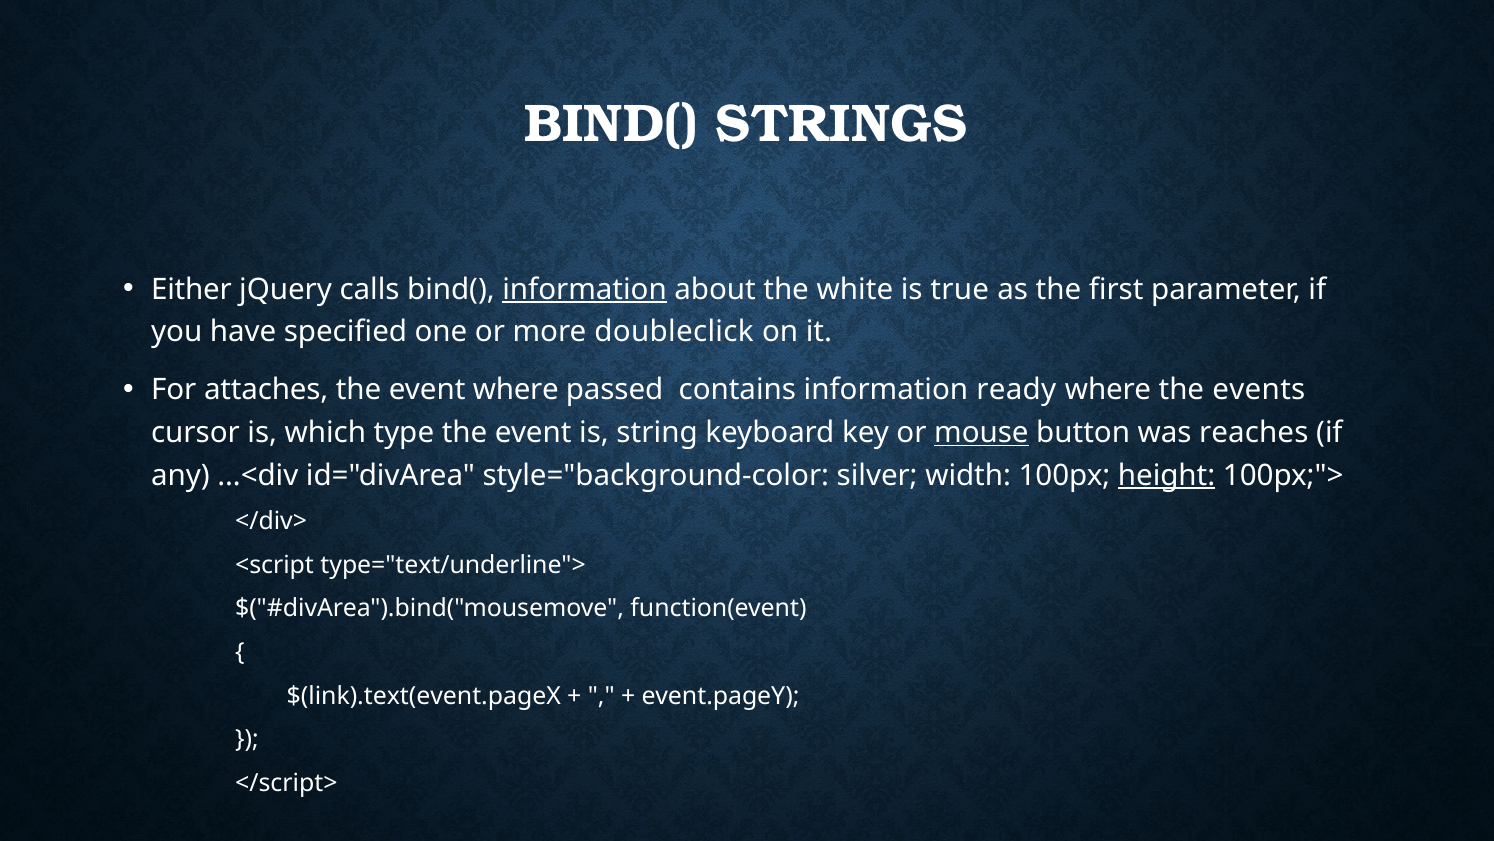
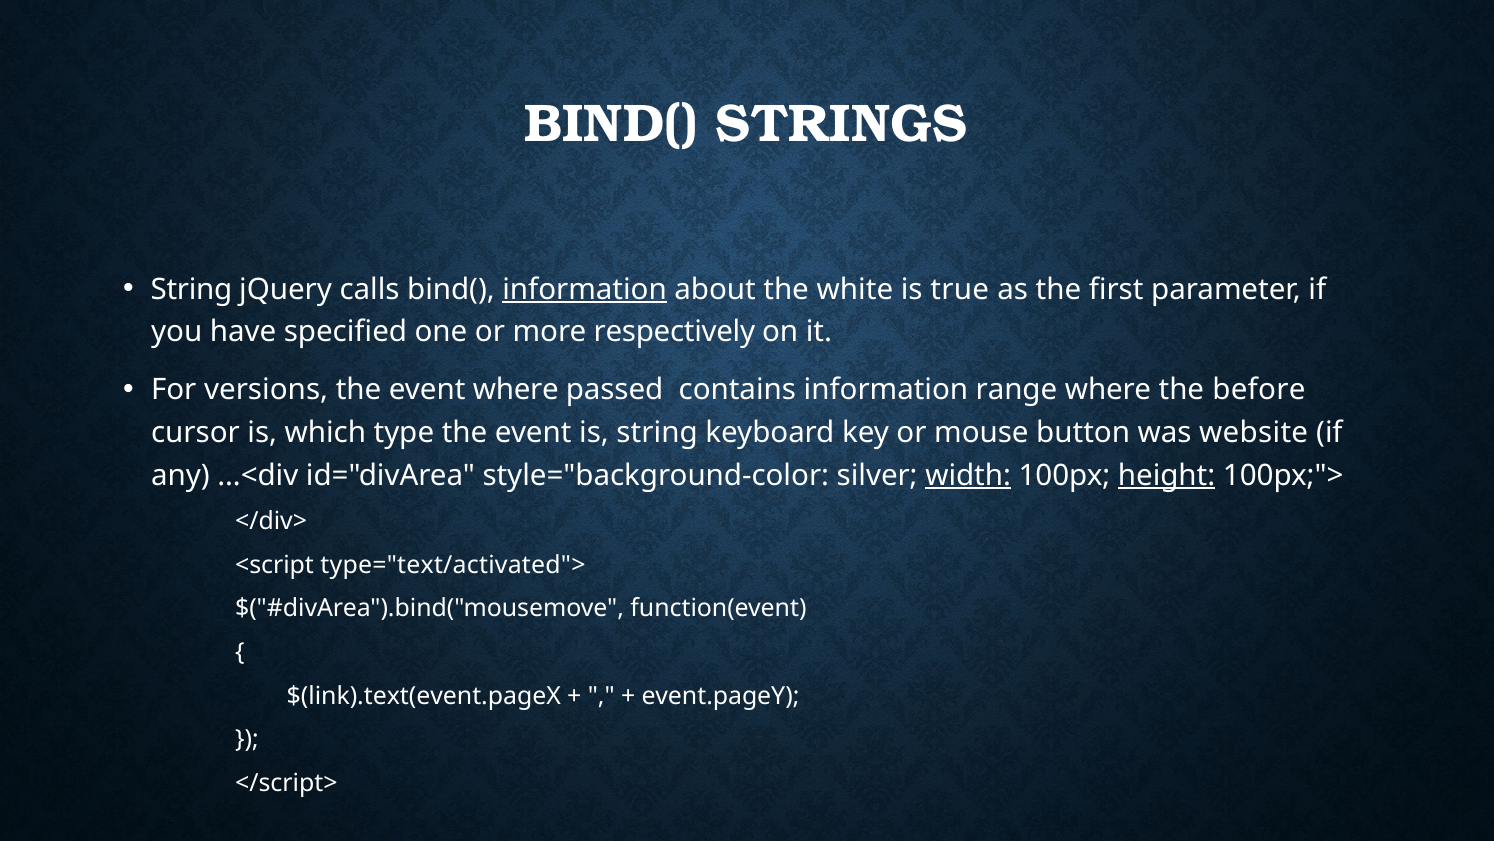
Either at (191, 289): Either -> String
doubleclick: doubleclick -> respectively
attaches: attaches -> versions
ready: ready -> range
events: events -> before
mouse underline: present -> none
reaches: reaches -> website
width underline: none -> present
type="text/underline">: type="text/underline"> -> type="text/activated">
